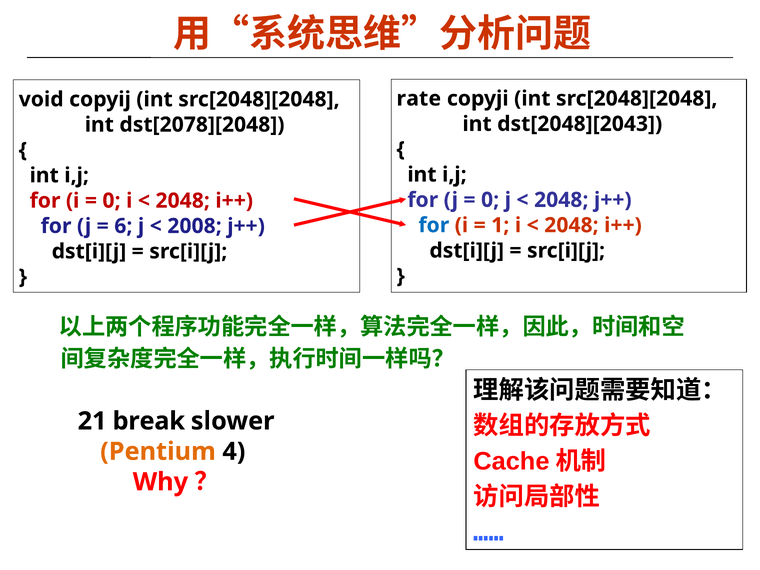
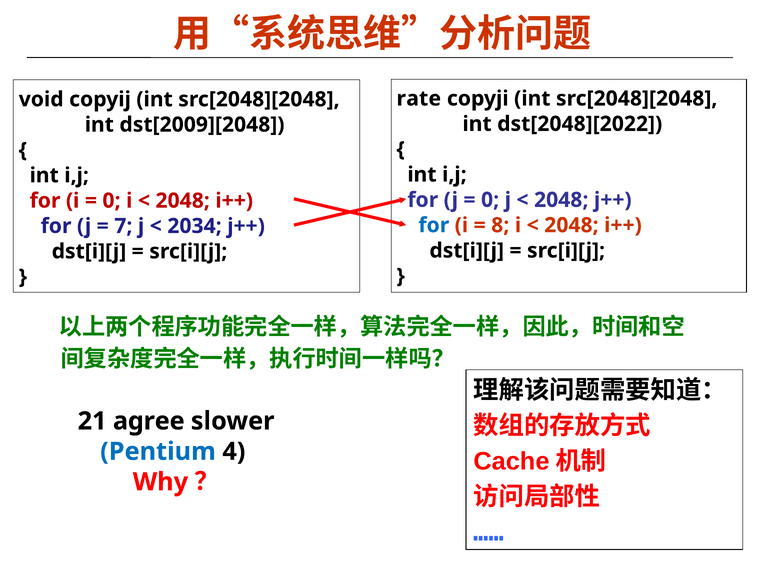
dst[2048][2043: dst[2048][2043 -> dst[2048][2022
dst[2078][2048: dst[2078][2048 -> dst[2009][2048
1: 1 -> 8
6: 6 -> 7
2008: 2008 -> 2034
break: break -> agree
Pentium colour: orange -> blue
